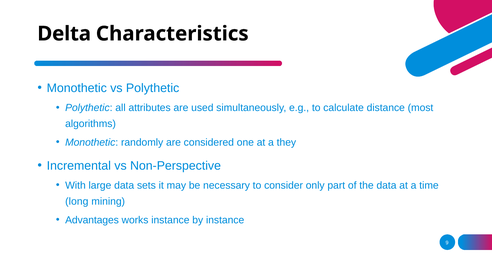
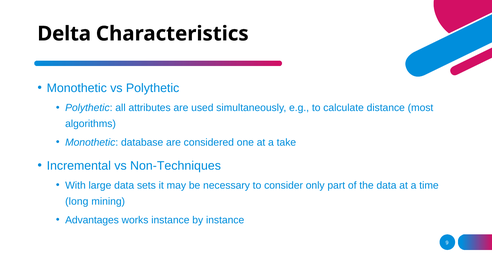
randomly: randomly -> database
they: they -> take
Non-Perspective: Non-Perspective -> Non-Techniques
